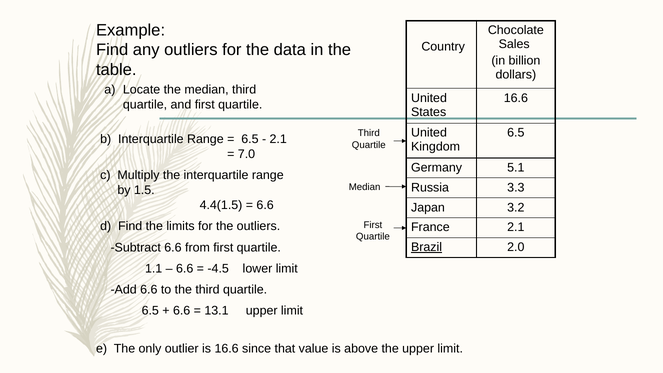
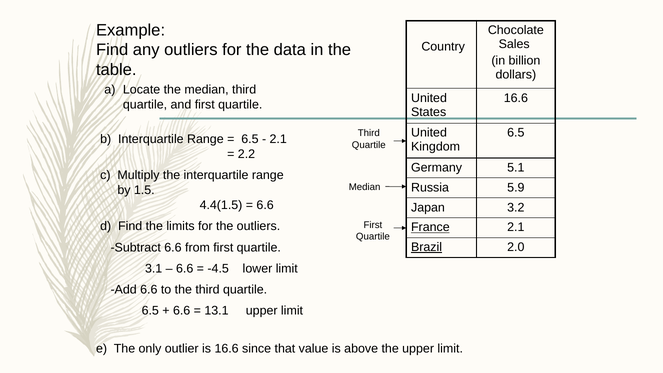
7.0: 7.0 -> 2.2
3.3: 3.3 -> 5.9
France underline: none -> present
1.1: 1.1 -> 3.1
